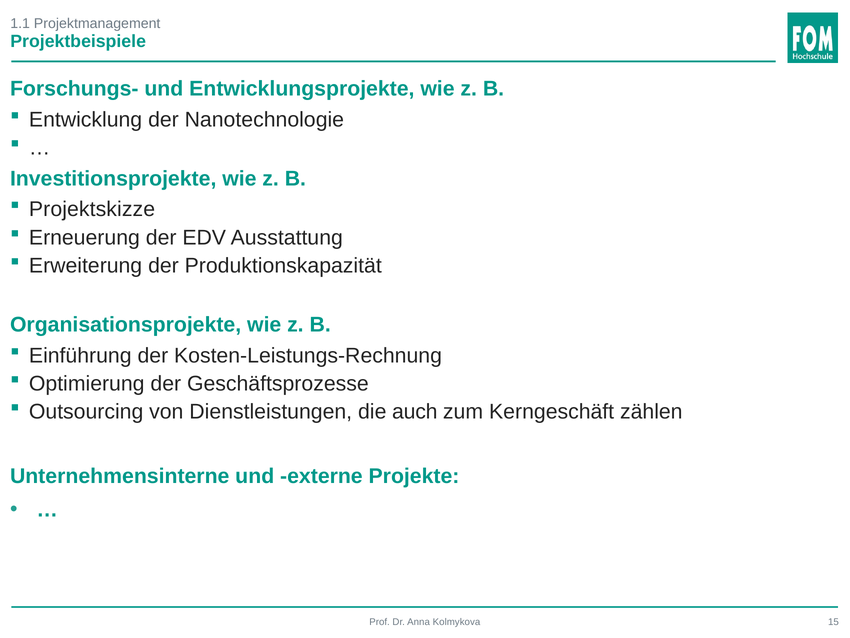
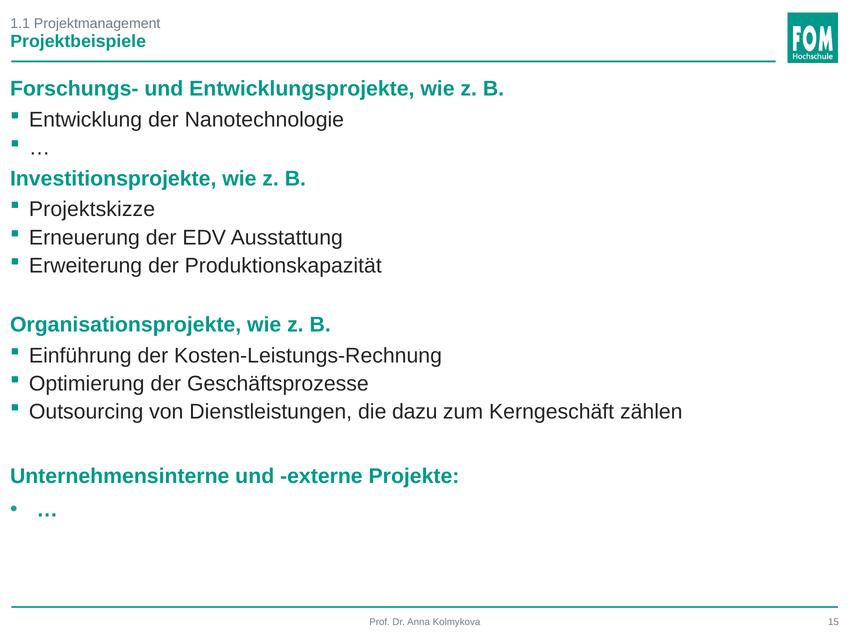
auch: auch -> dazu
